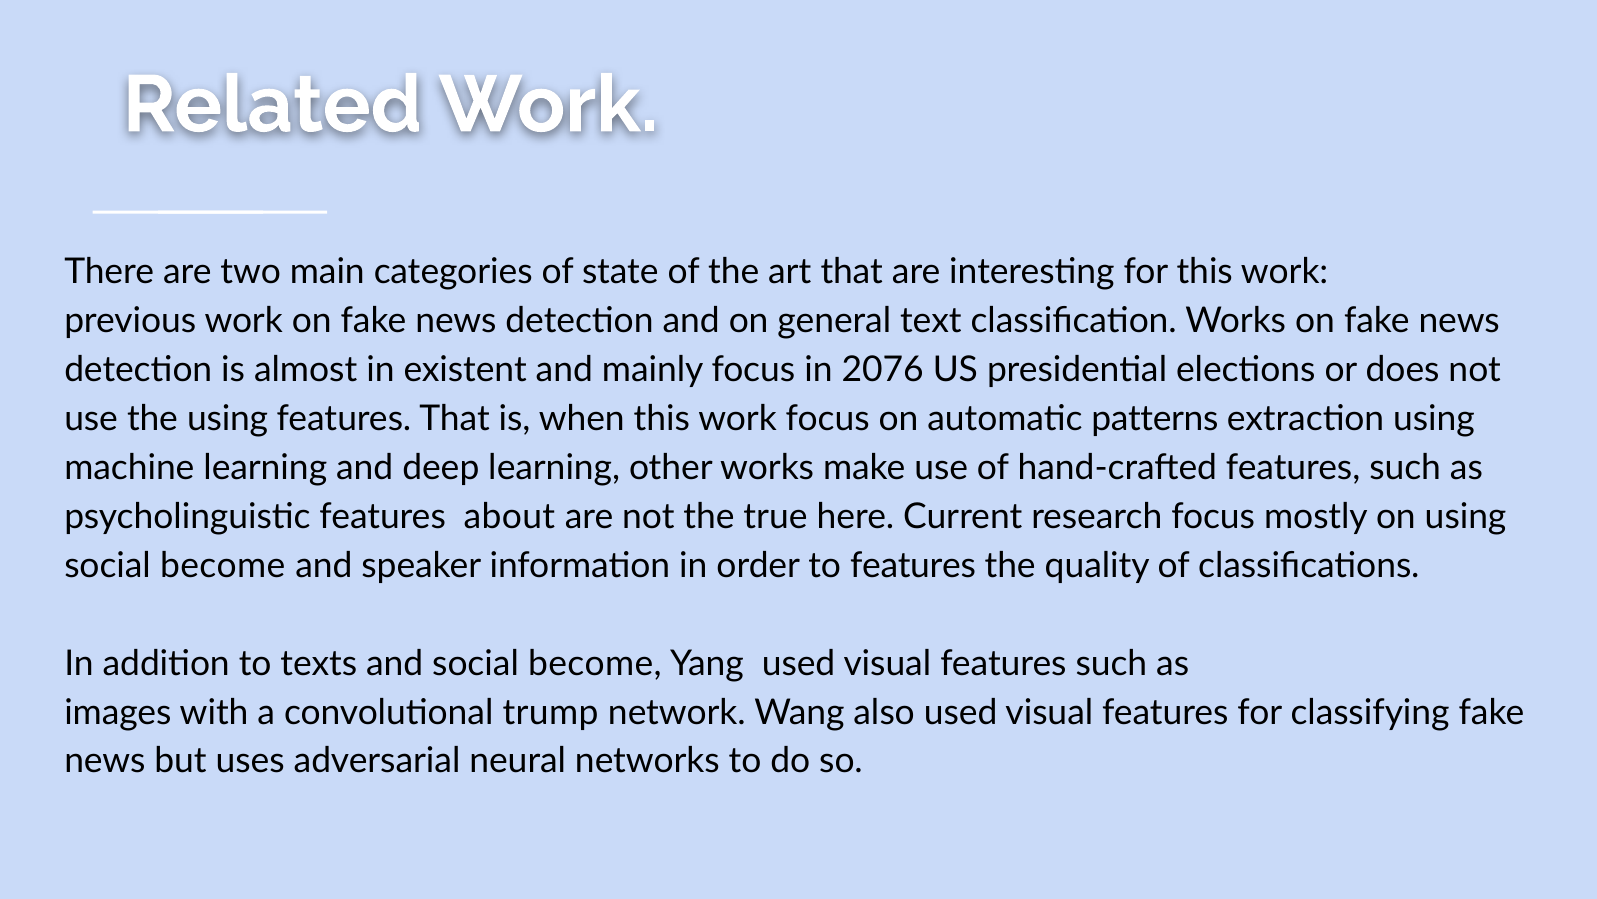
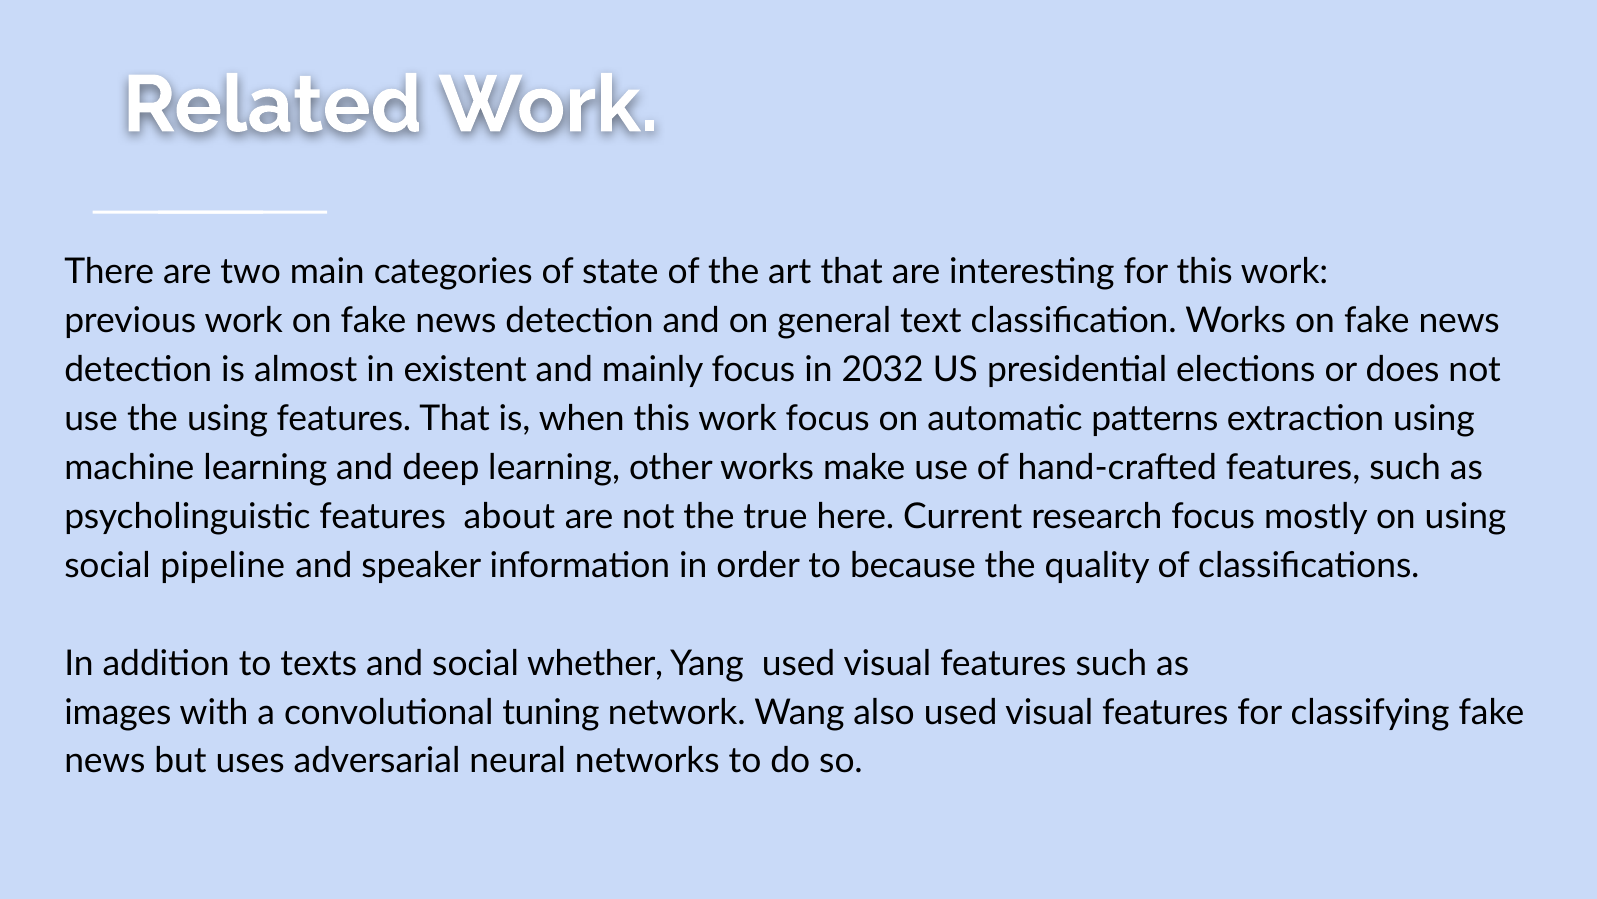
2076: 2076 -> 2032
become at (223, 565): become -> pipeline
to features: features -> because
and social become: become -> whether
trump: trump -> tuning
